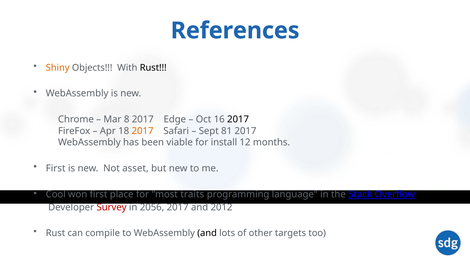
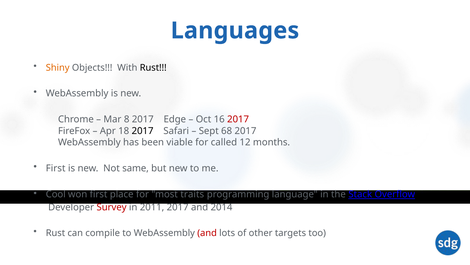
References: References -> Languages
2017 at (238, 119) colour: black -> red
2017 at (143, 131) colour: orange -> black
81: 81 -> 68
install: install -> called
asset: asset -> same
2056: 2056 -> 2011
2012: 2012 -> 2014
and at (207, 233) colour: black -> red
